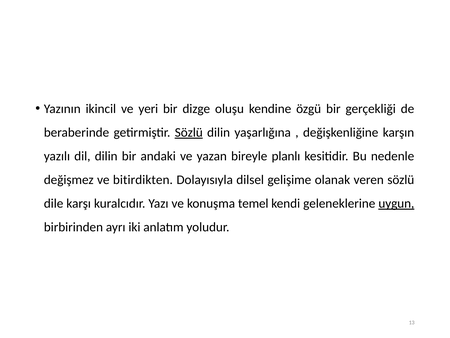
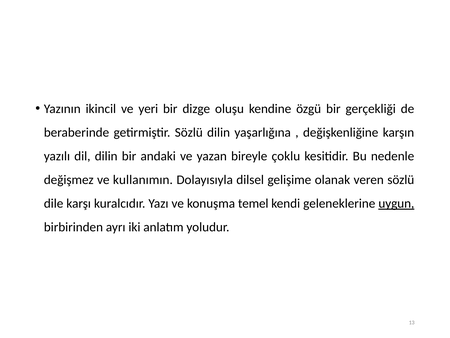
Sözlü at (189, 132) underline: present -> none
planlı: planlı -> çoklu
bitirdikten: bitirdikten -> kullanımın
